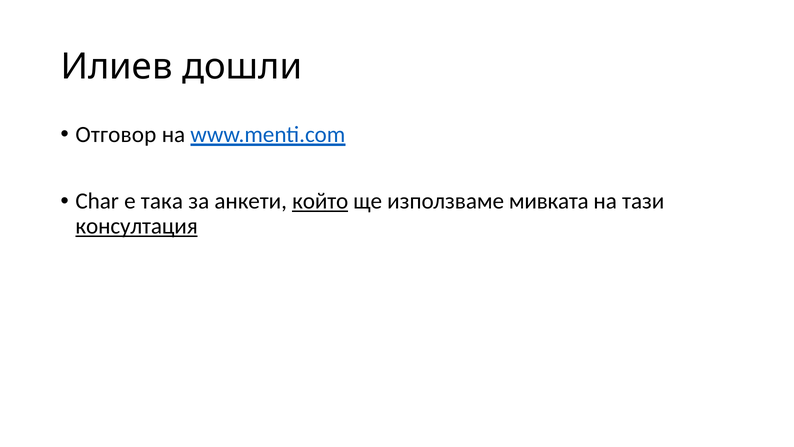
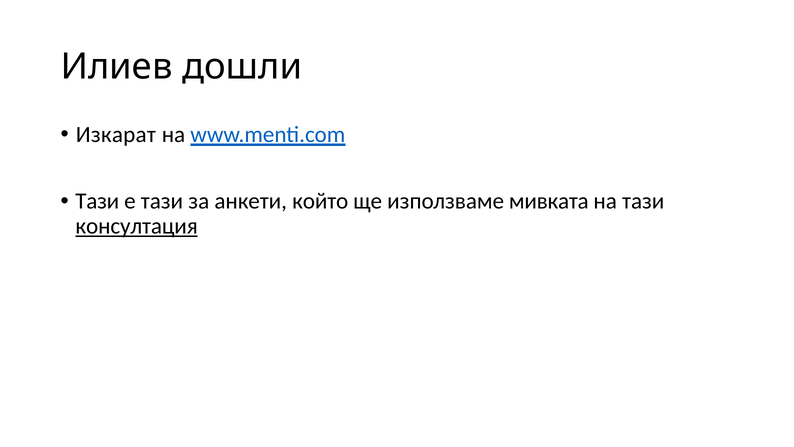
Отговор: Отговор -> Изкарат
Char at (97, 201): Char -> Тази
е така: така -> тази
който underline: present -> none
